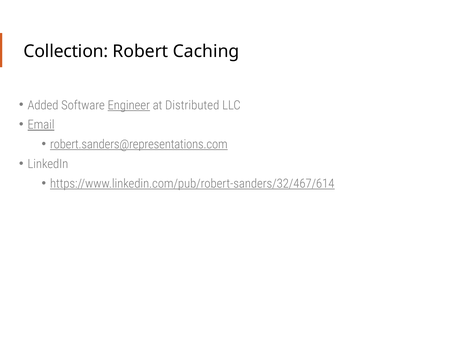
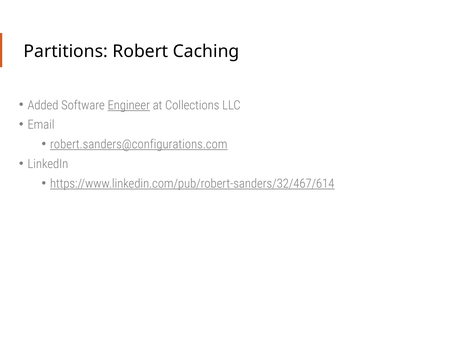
Collection: Collection -> Partitions
Distributed: Distributed -> Collections
Email underline: present -> none
robert.sanders@representations.com: robert.sanders@representations.com -> robert.sanders@configurations.com
